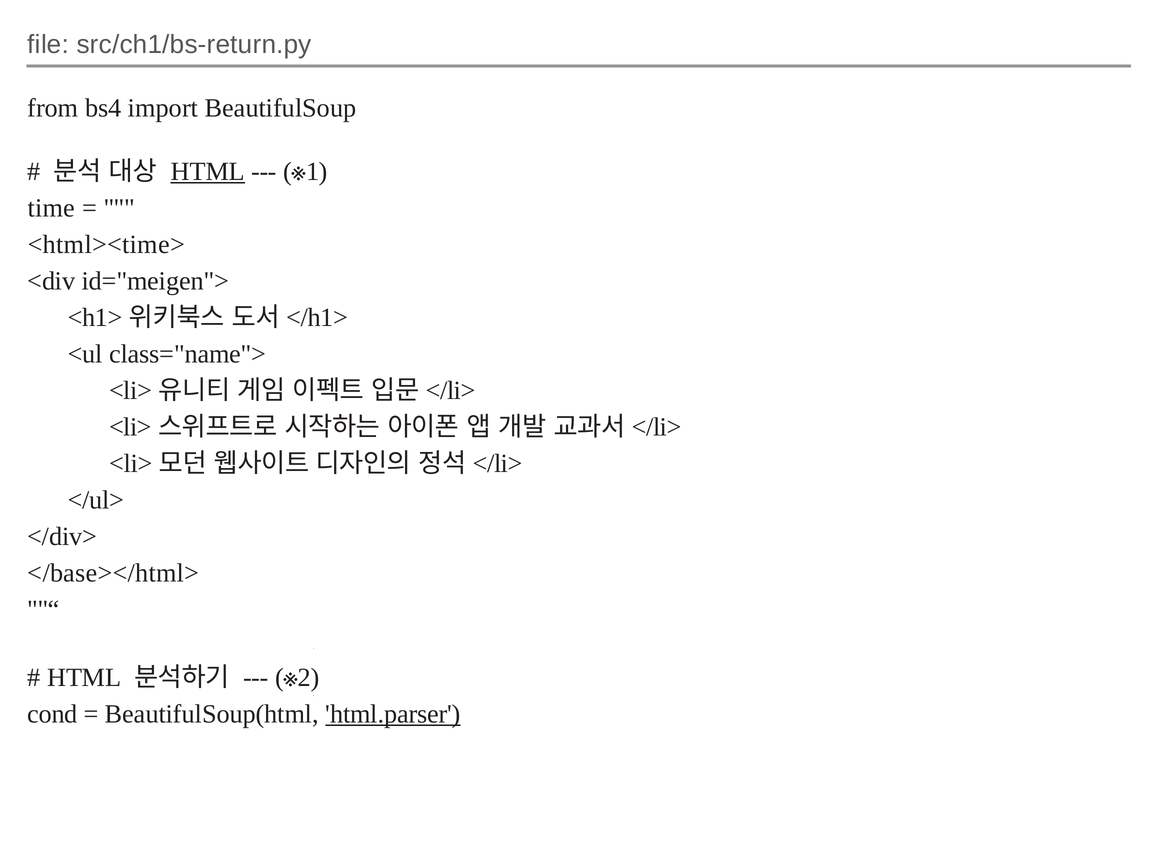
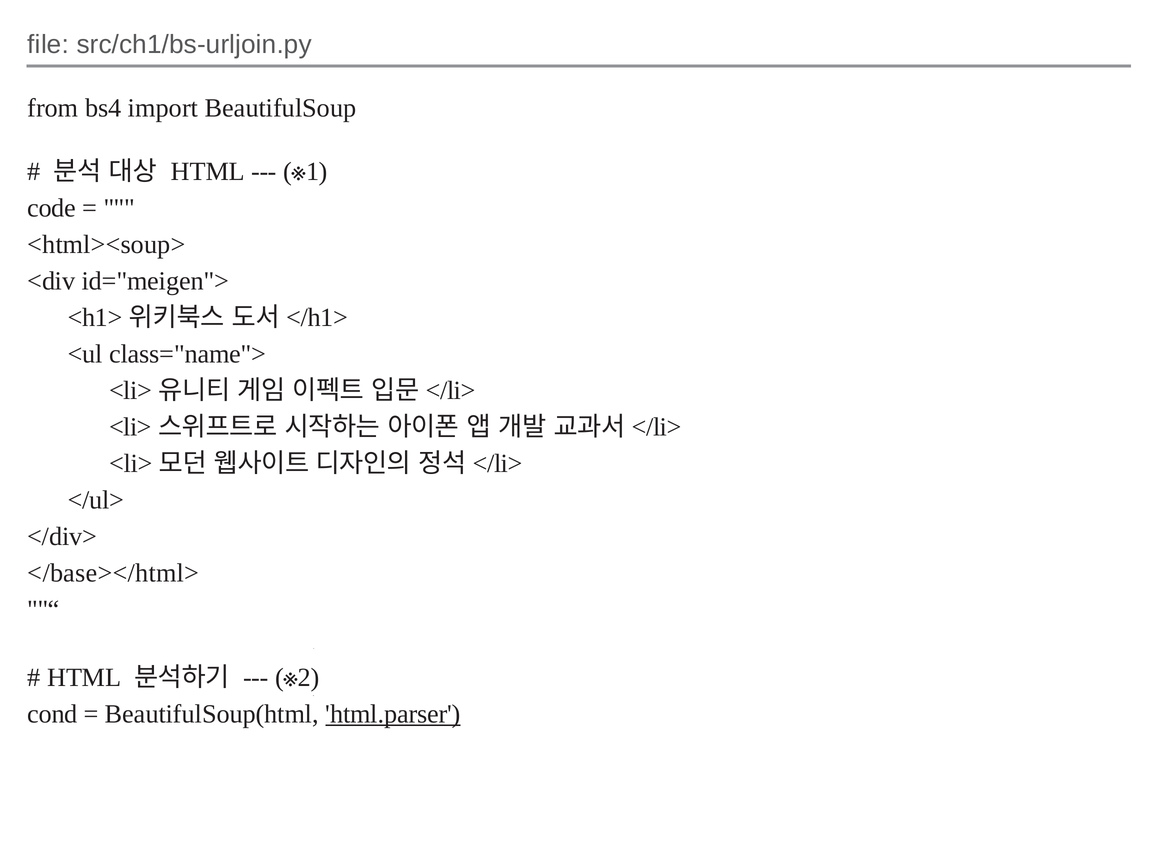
src/ch1/bs-return.py: src/ch1/bs-return.py -> src/ch1/bs-urljoin.py
HTML at (208, 172) underline: present -> none
time: time -> code
<html><time>: <html><time> -> <html><soup>
